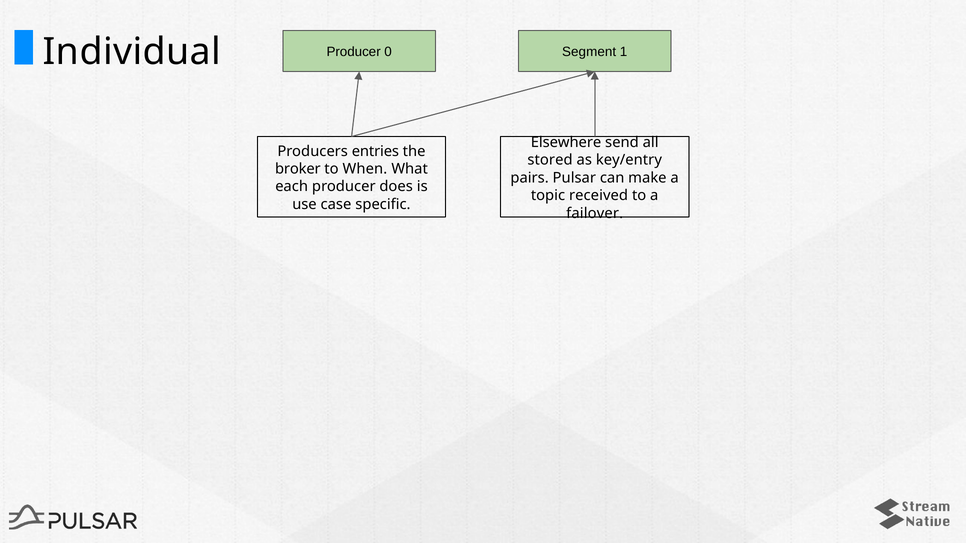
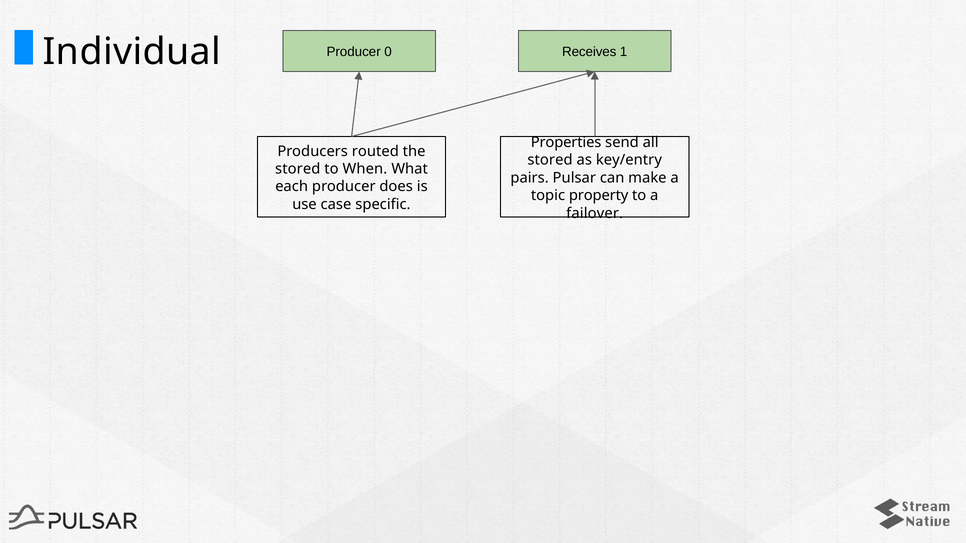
Segment: Segment -> Receives
Elsewhere: Elsewhere -> Properties
entries: entries -> routed
broker at (298, 169): broker -> stored
received: received -> property
